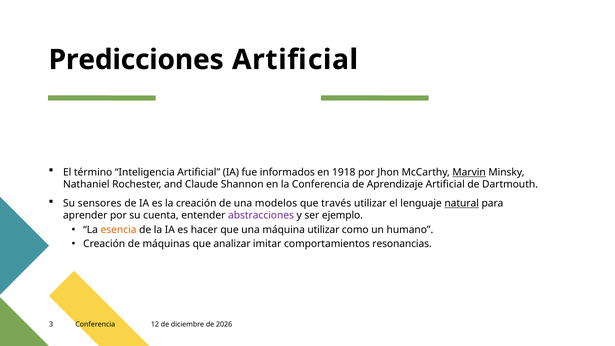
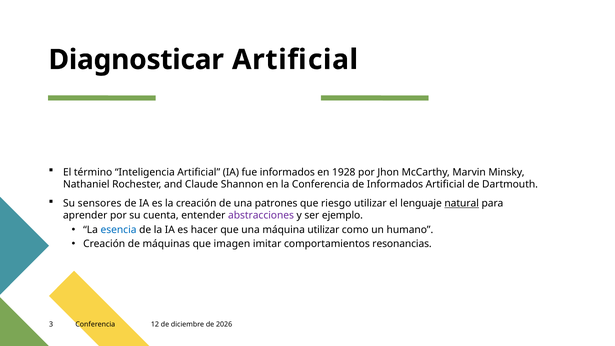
Predicciones: Predicciones -> Diagnosticar
1918: 1918 -> 1928
Marvin underline: present -> none
de Aprendizaje: Aprendizaje -> Informados
modelos: modelos -> patrones
través: través -> riesgo
esencia colour: orange -> blue
analizar: analizar -> imagen
